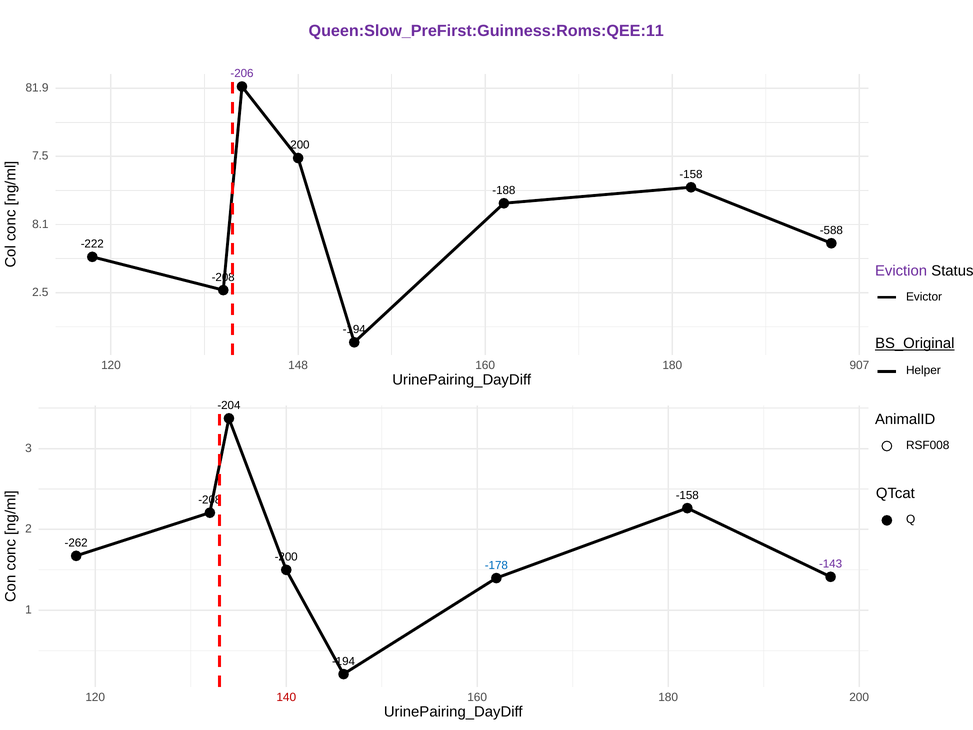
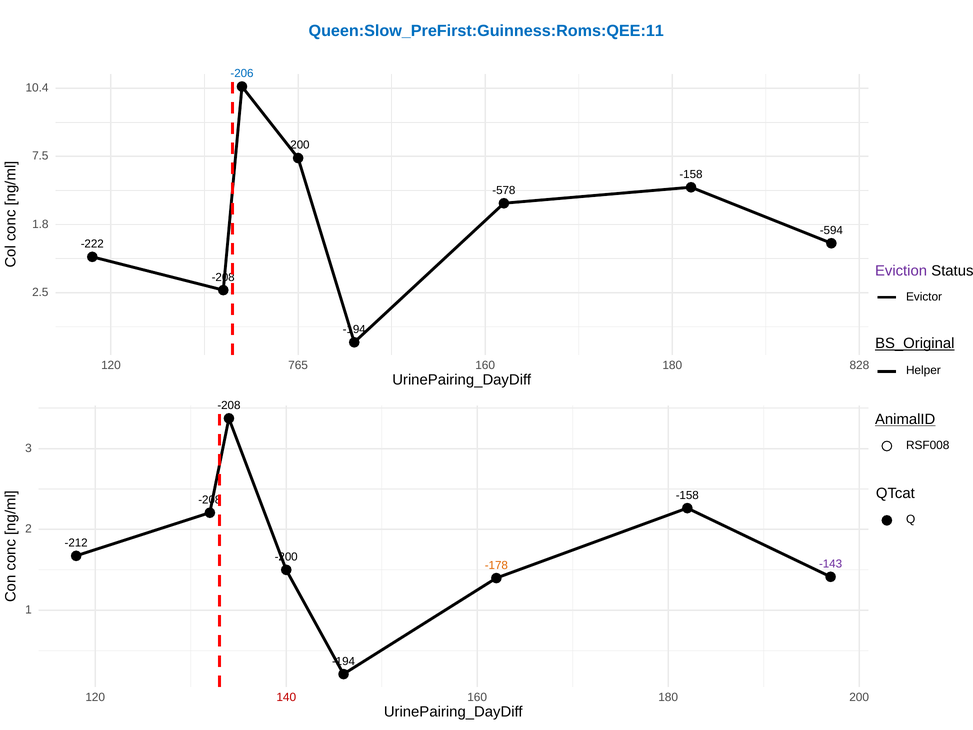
Queen:Slow_PreFirst:Guinness:Roms:QEE:11 colour: purple -> blue
-206 colour: purple -> blue
81.9: 81.9 -> 10.4
-188: -188 -> -578
8.1: 8.1 -> 1.8
-588: -588 -> -594
148: 148 -> 765
907: 907 -> 828
-204 at (229, 405): -204 -> -208
AnimalID underline: none -> present
-262: -262 -> -212
-178 colour: blue -> orange
